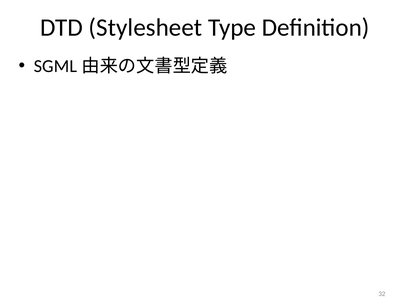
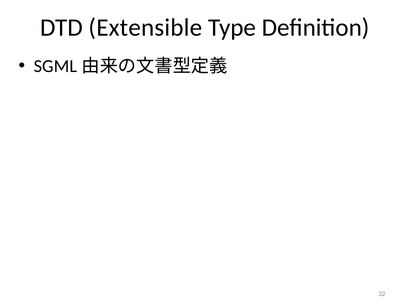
Stylesheet: Stylesheet -> Extensible
